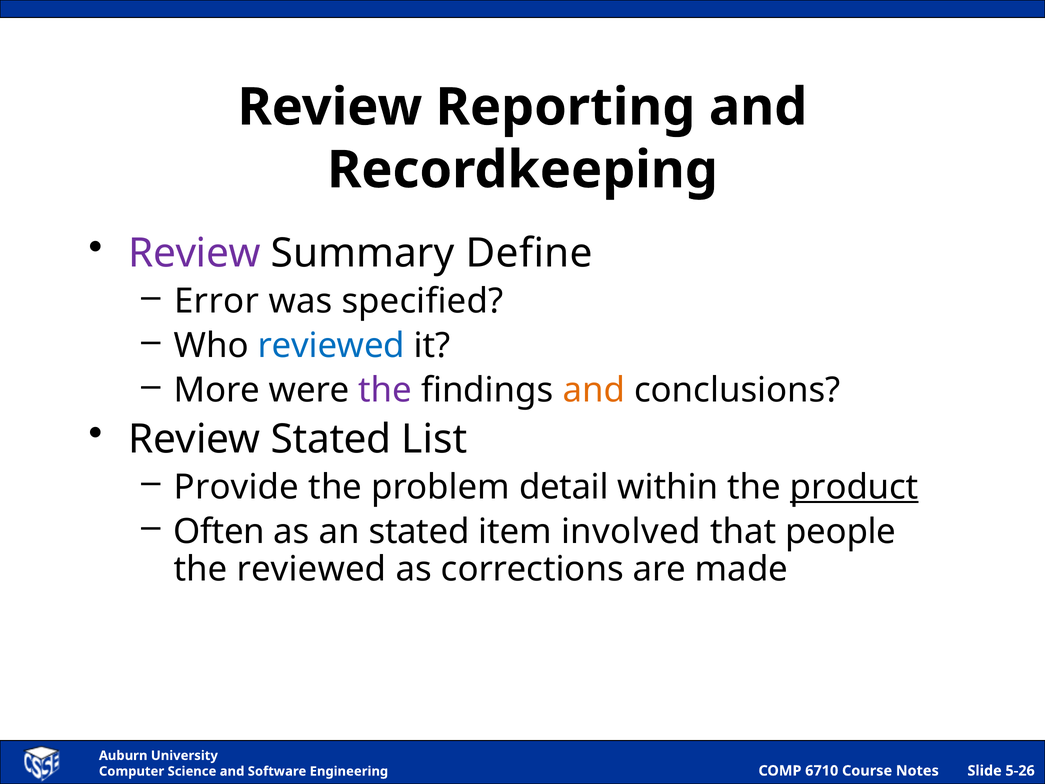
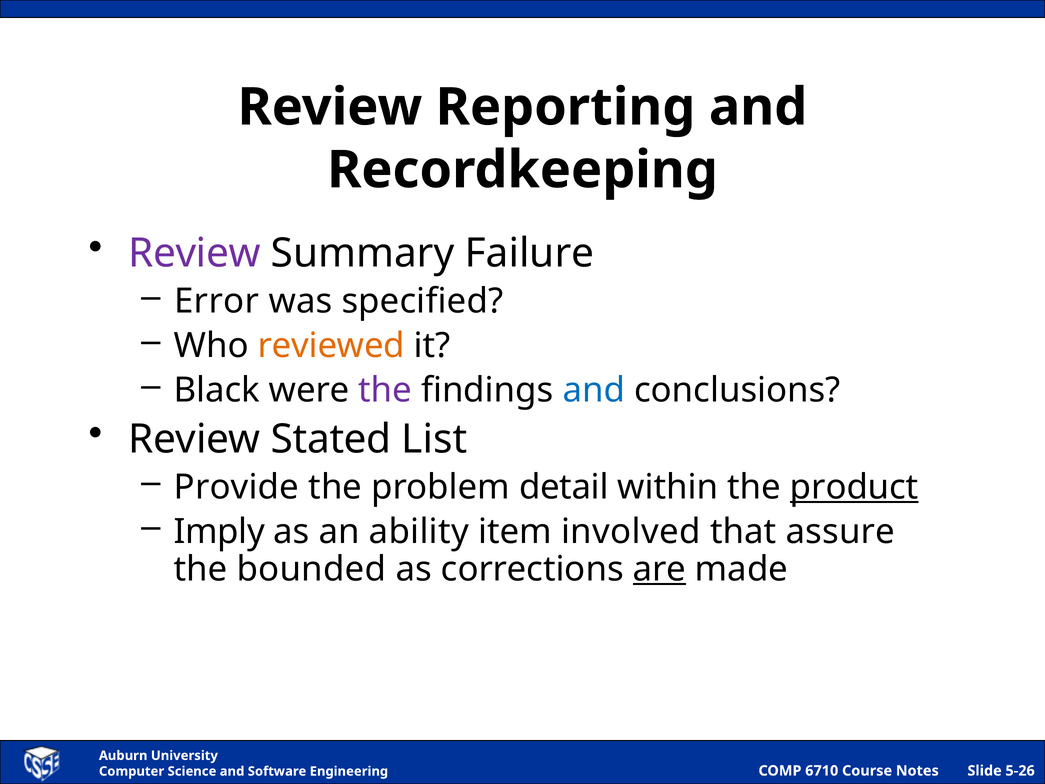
Define: Define -> Failure
reviewed at (331, 346) colour: blue -> orange
More: More -> Black
and at (594, 390) colour: orange -> blue
Often: Often -> Imply
an stated: stated -> ability
people: people -> assure
the reviewed: reviewed -> bounded
are underline: none -> present
